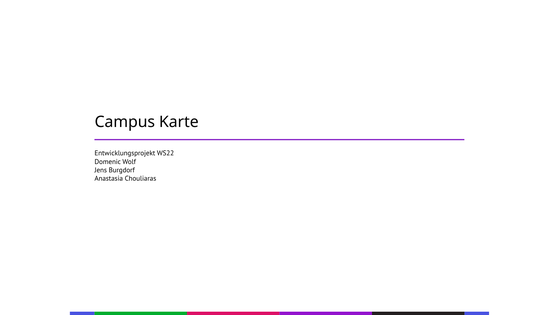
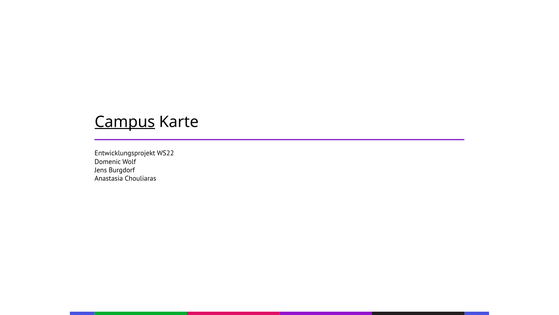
Campus underline: none -> present
